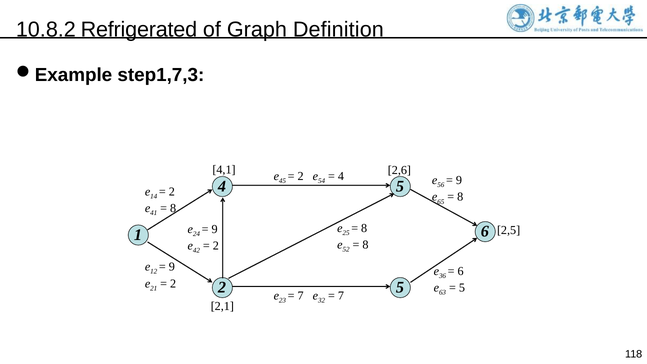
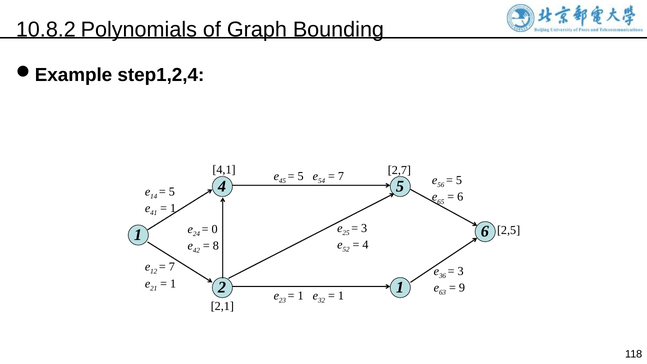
Refrigerated: Refrigerated -> Polynomials
Definition: Definition -> Bounding
step1,7,3: step1,7,3 -> step1,2,4
2,6: 2,6 -> 2,7
2 at (301, 176): 2 -> 5
4 at (341, 176): 4 -> 7
9 at (459, 180): 9 -> 5
2 at (172, 192): 2 -> 5
8 at (460, 197): 8 -> 6
8 at (173, 208): 8 -> 1
8 at (364, 228): 8 -> 3
9 at (215, 229): 9 -> 0
8 at (365, 245): 8 -> 4
2 at (216, 246): 2 -> 8
9 at (172, 267): 9 -> 7
6 at (461, 271): 6 -> 3
2 at (173, 283): 2 -> 1
2 5: 5 -> 1
5 at (462, 288): 5 -> 9
7 at (301, 296): 7 -> 1
7 at (341, 296): 7 -> 1
